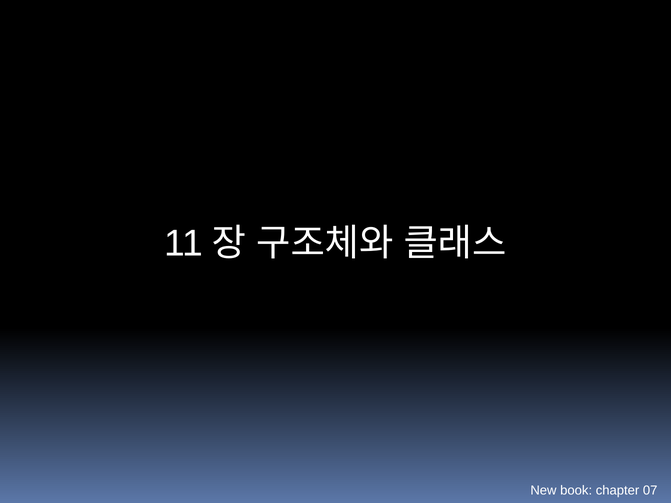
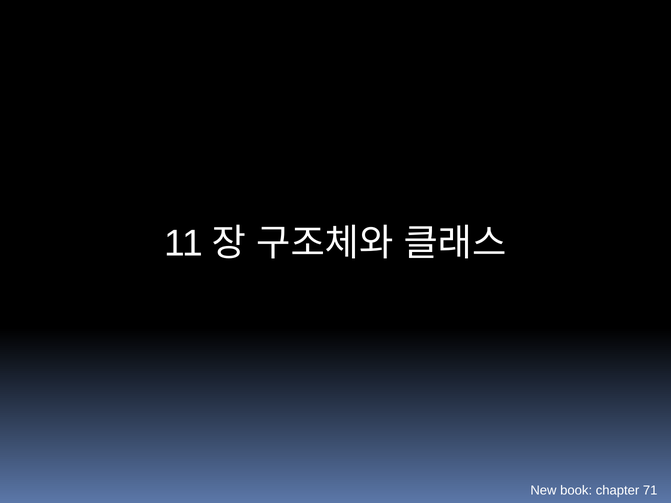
07: 07 -> 71
